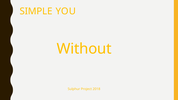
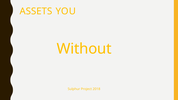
SIMPLE: SIMPLE -> ASSETS
